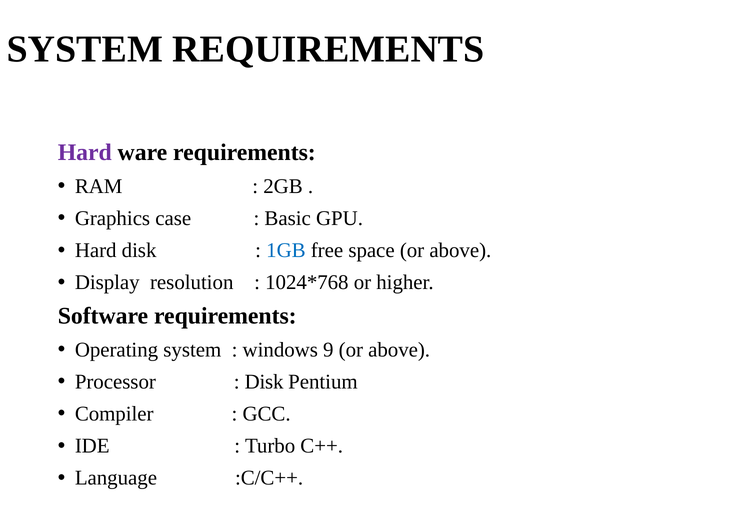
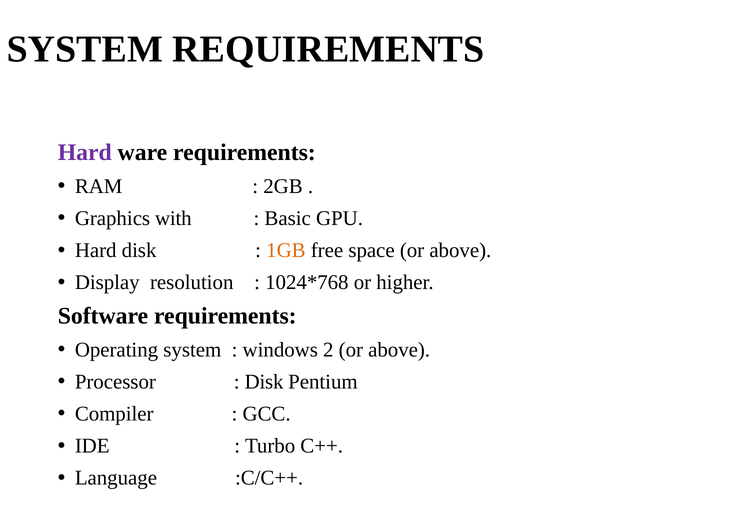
case: case -> with
1GB colour: blue -> orange
9: 9 -> 2
